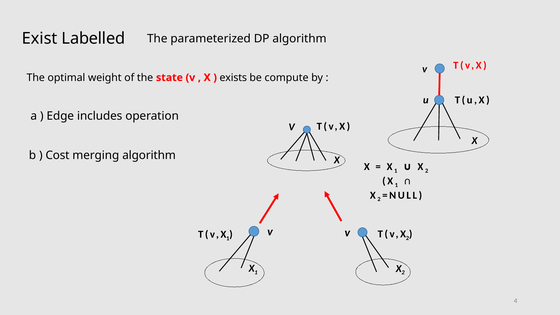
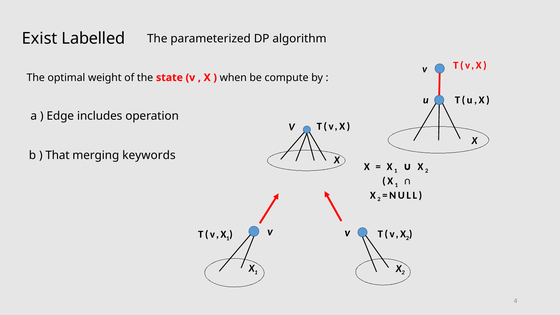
exists: exists -> when
Cost: Cost -> That
merging algorithm: algorithm -> keywords
